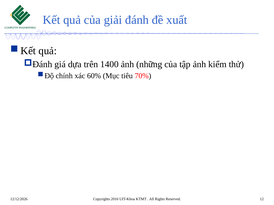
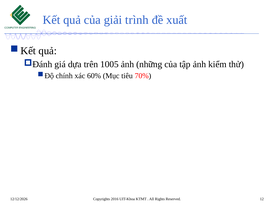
đánh: đánh -> trình
1400: 1400 -> 1005
